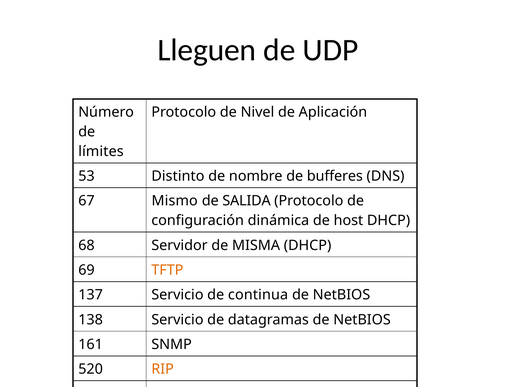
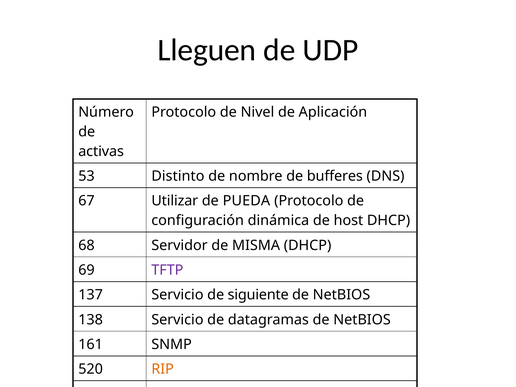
límites: límites -> activas
Mismo: Mismo -> Utilizar
SALIDA: SALIDA -> PUEDA
TFTP colour: orange -> purple
continua: continua -> siguiente
